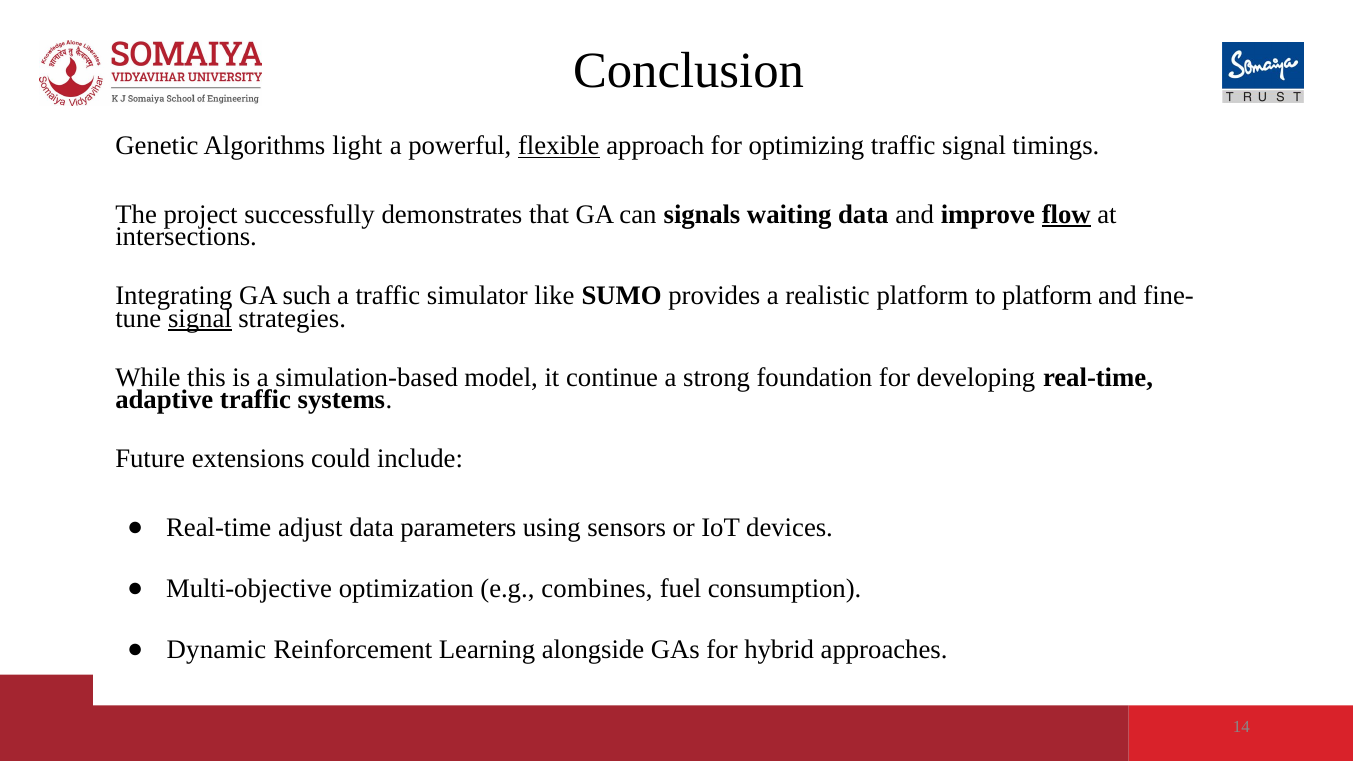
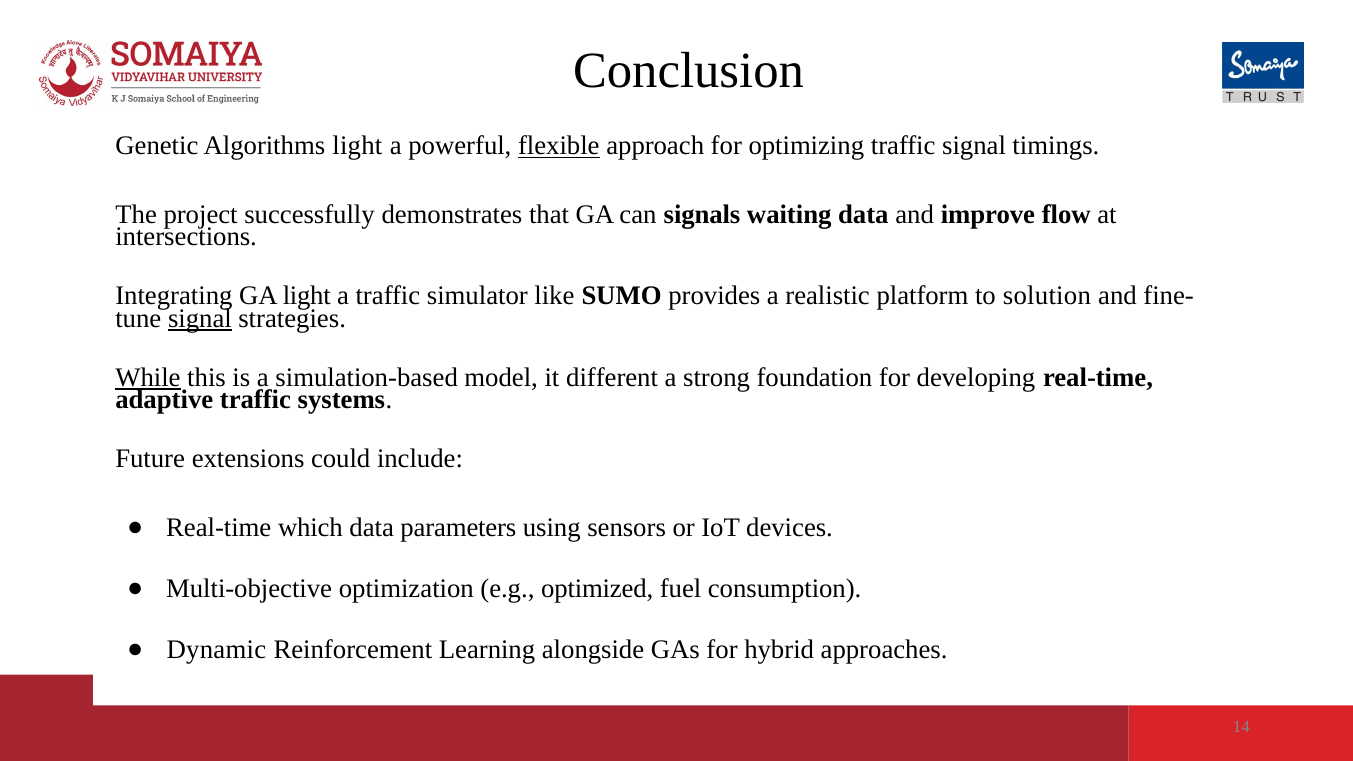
flow underline: present -> none
GA such: such -> light
to platform: platform -> solution
While underline: none -> present
continue: continue -> different
adjust: adjust -> which
combines: combines -> optimized
